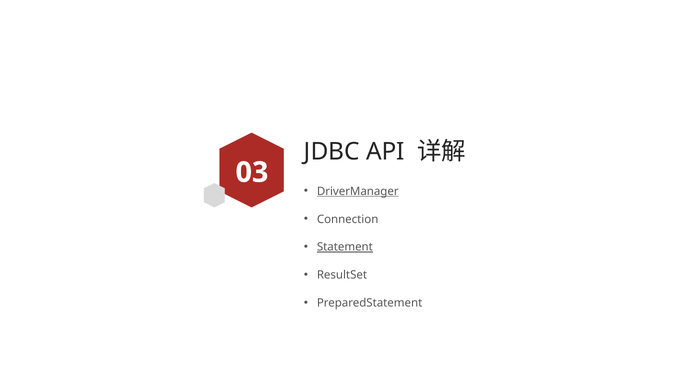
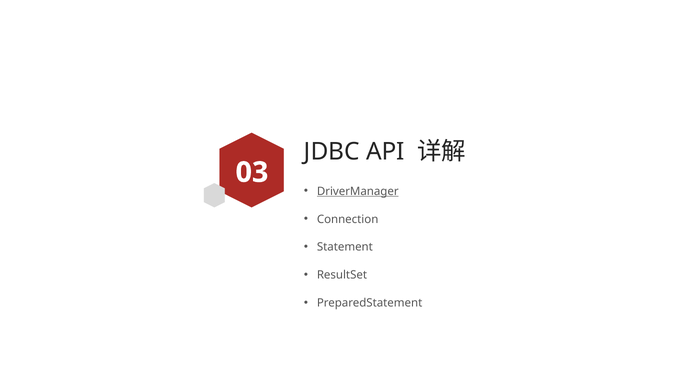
Statement underline: present -> none
